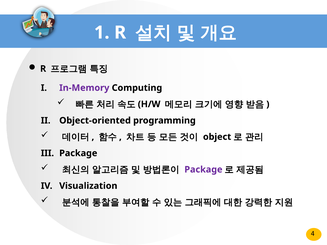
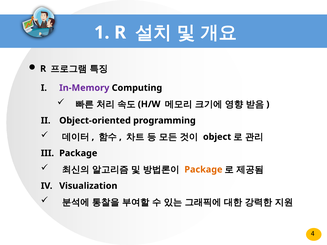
Package at (203, 170) colour: purple -> orange
